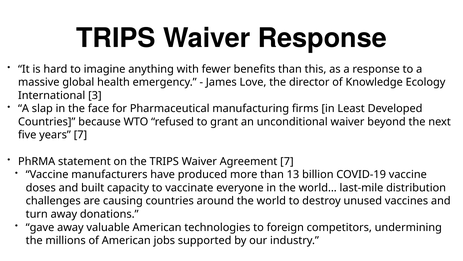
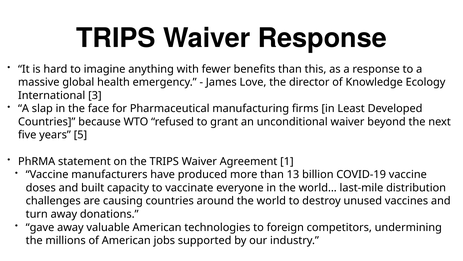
years 7: 7 -> 5
Agreement 7: 7 -> 1
